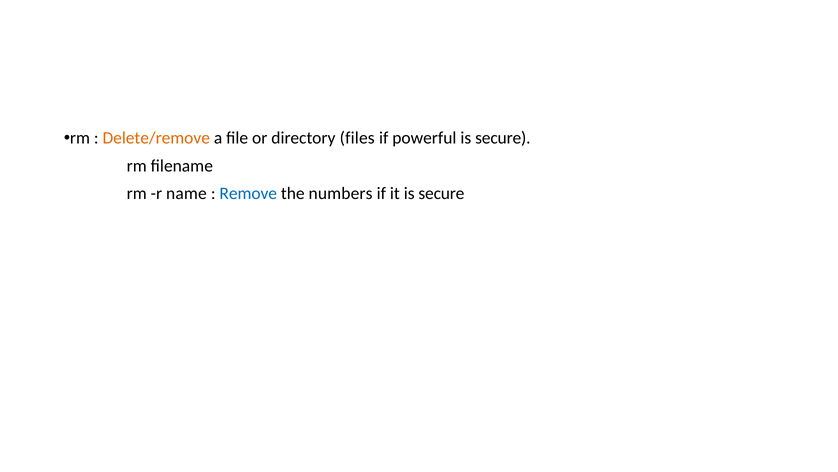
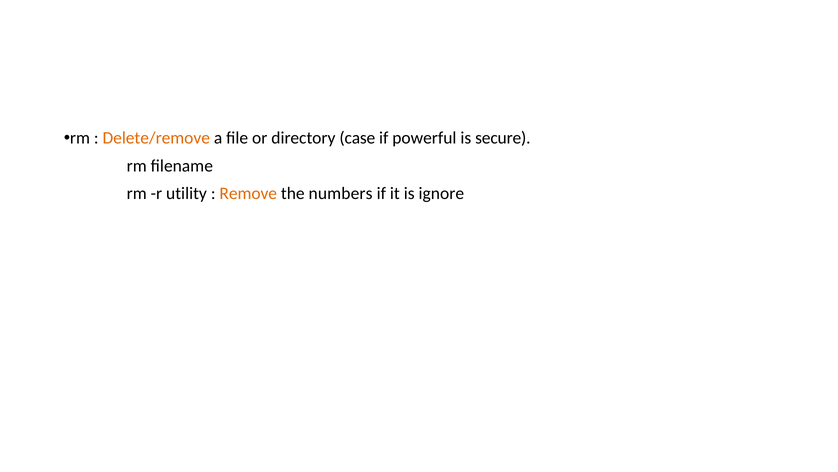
files: files -> case
name: name -> utility
Remove colour: blue -> orange
it is secure: secure -> ignore
